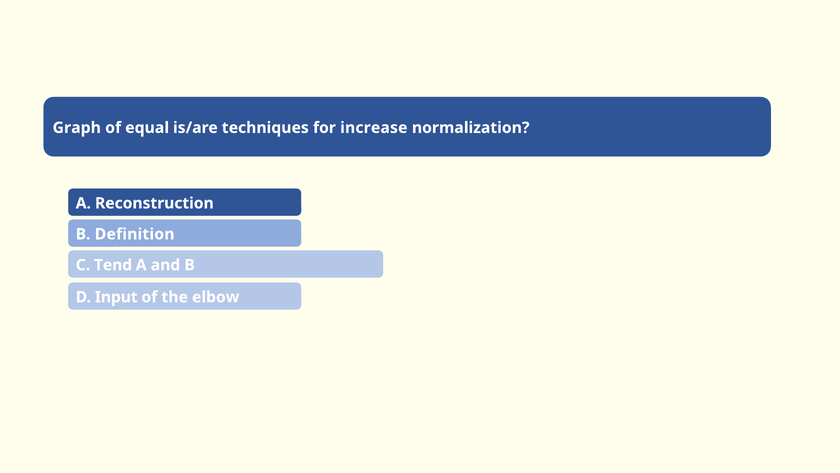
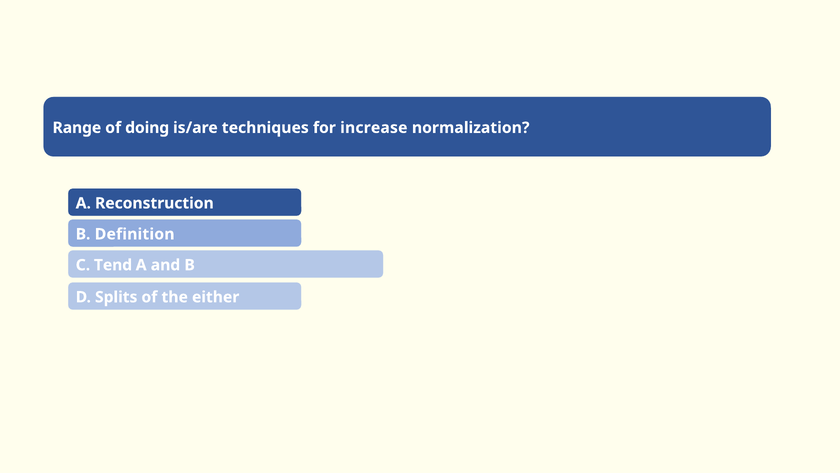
Graph: Graph -> Range
equal: equal -> doing
Input: Input -> Splits
elbow: elbow -> either
